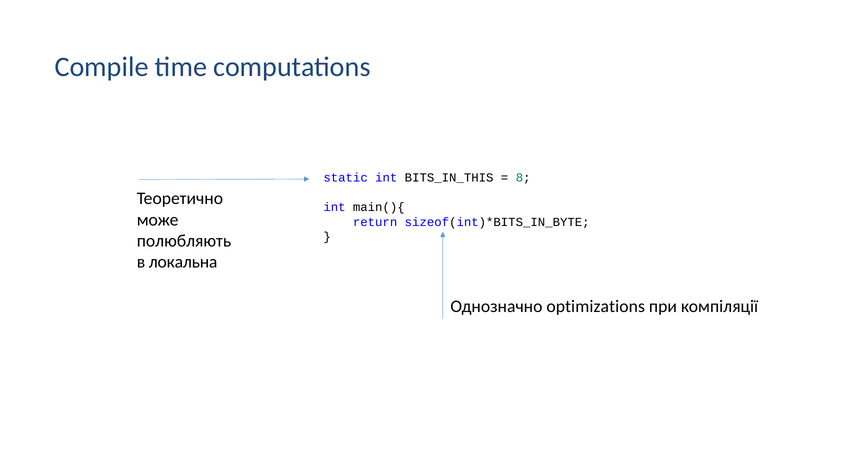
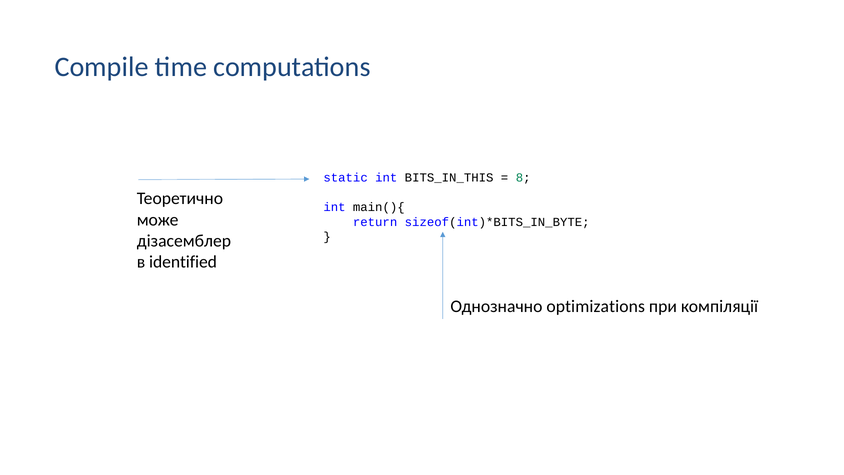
полюбляють: полюбляють -> дізасемблер
локальна: локальна -> identified
